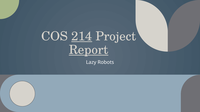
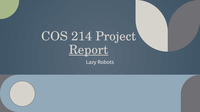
214 underline: present -> none
